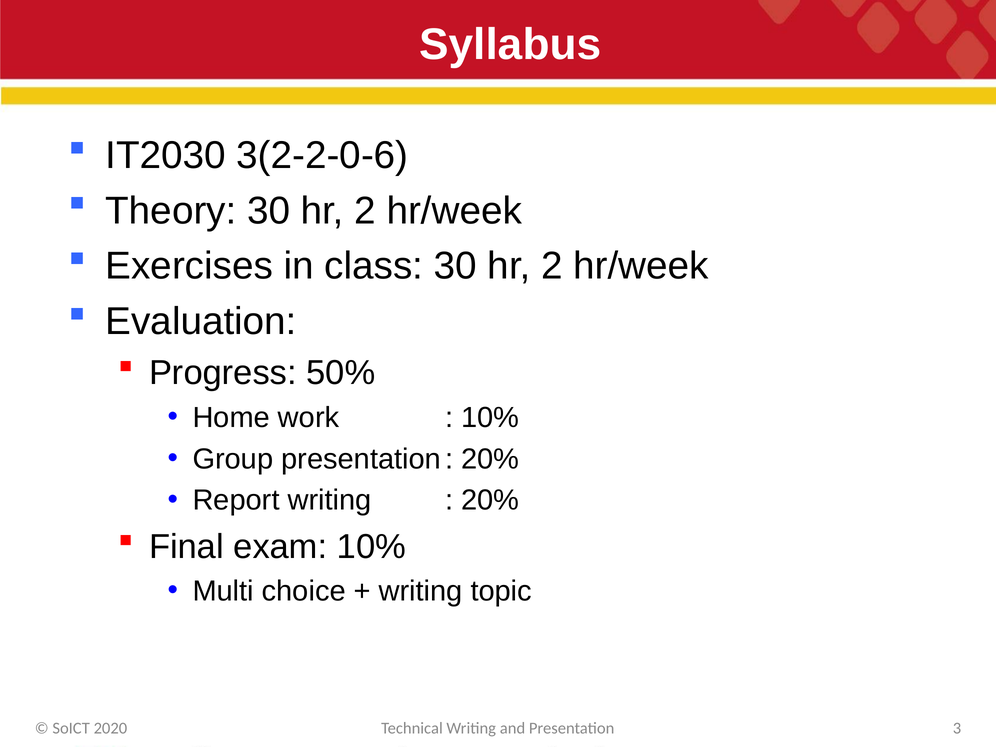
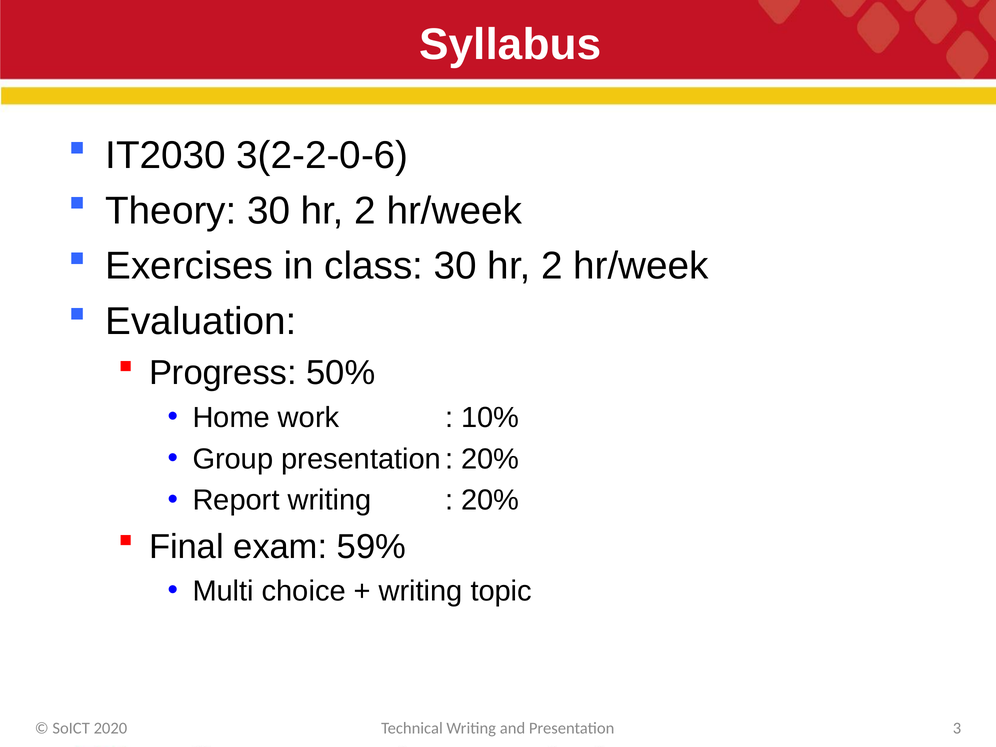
exam 10%: 10% -> 59%
